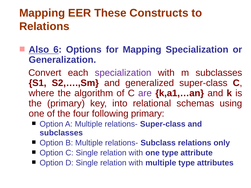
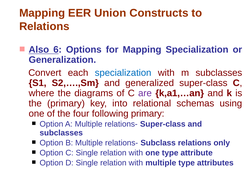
These: These -> Union
specialization at (123, 73) colour: purple -> blue
algorithm: algorithm -> diagrams
